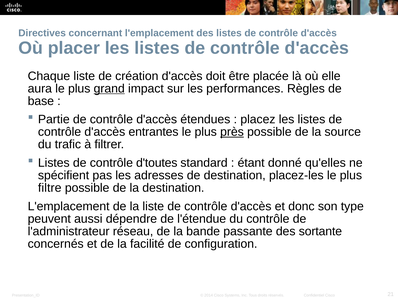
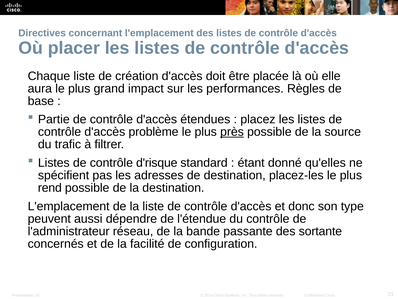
grand underline: present -> none
entrantes: entrantes -> problème
d'toutes: d'toutes -> d'risque
filtre: filtre -> rend
